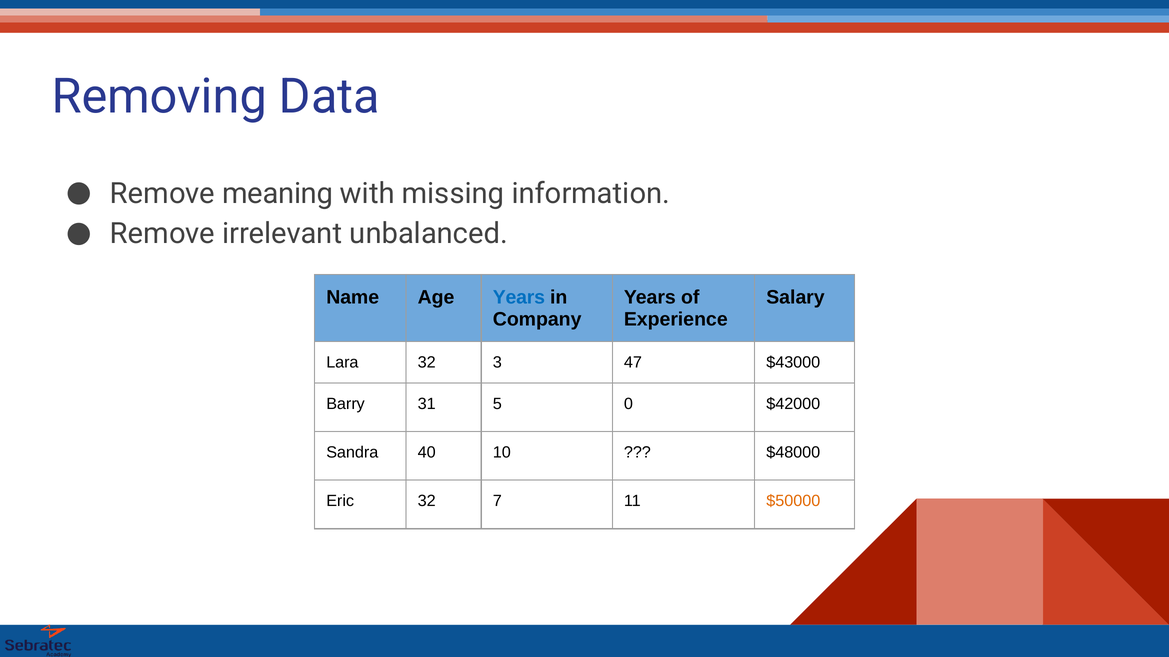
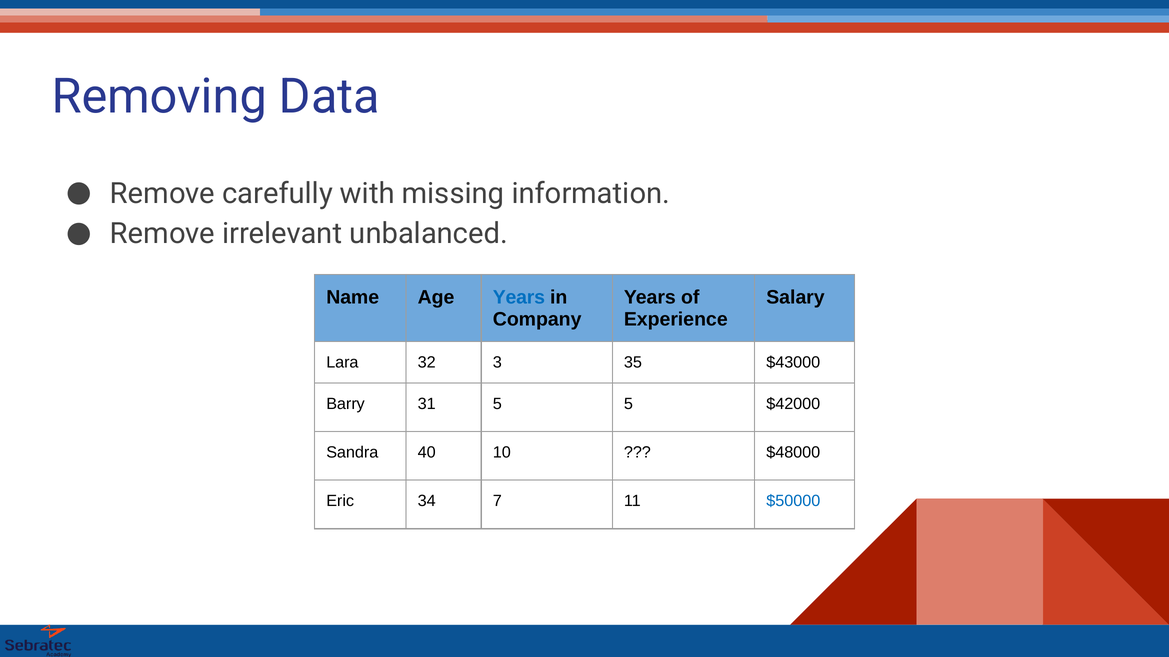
meaning: meaning -> carefully
47: 47 -> 35
5 0: 0 -> 5
Eric 32: 32 -> 34
$50000 colour: orange -> blue
